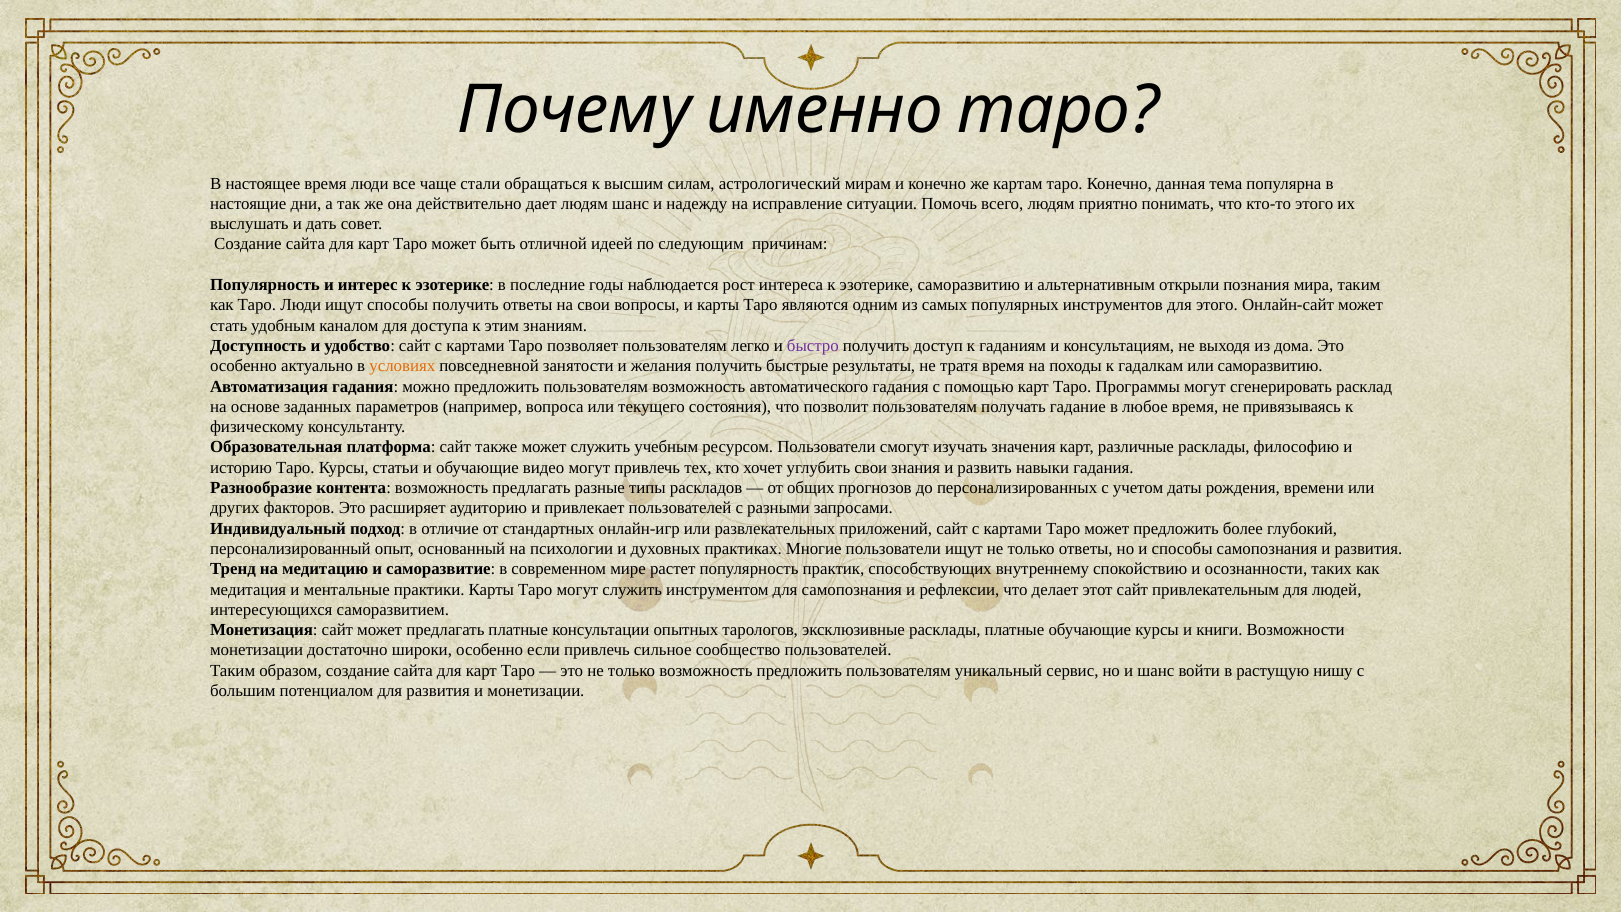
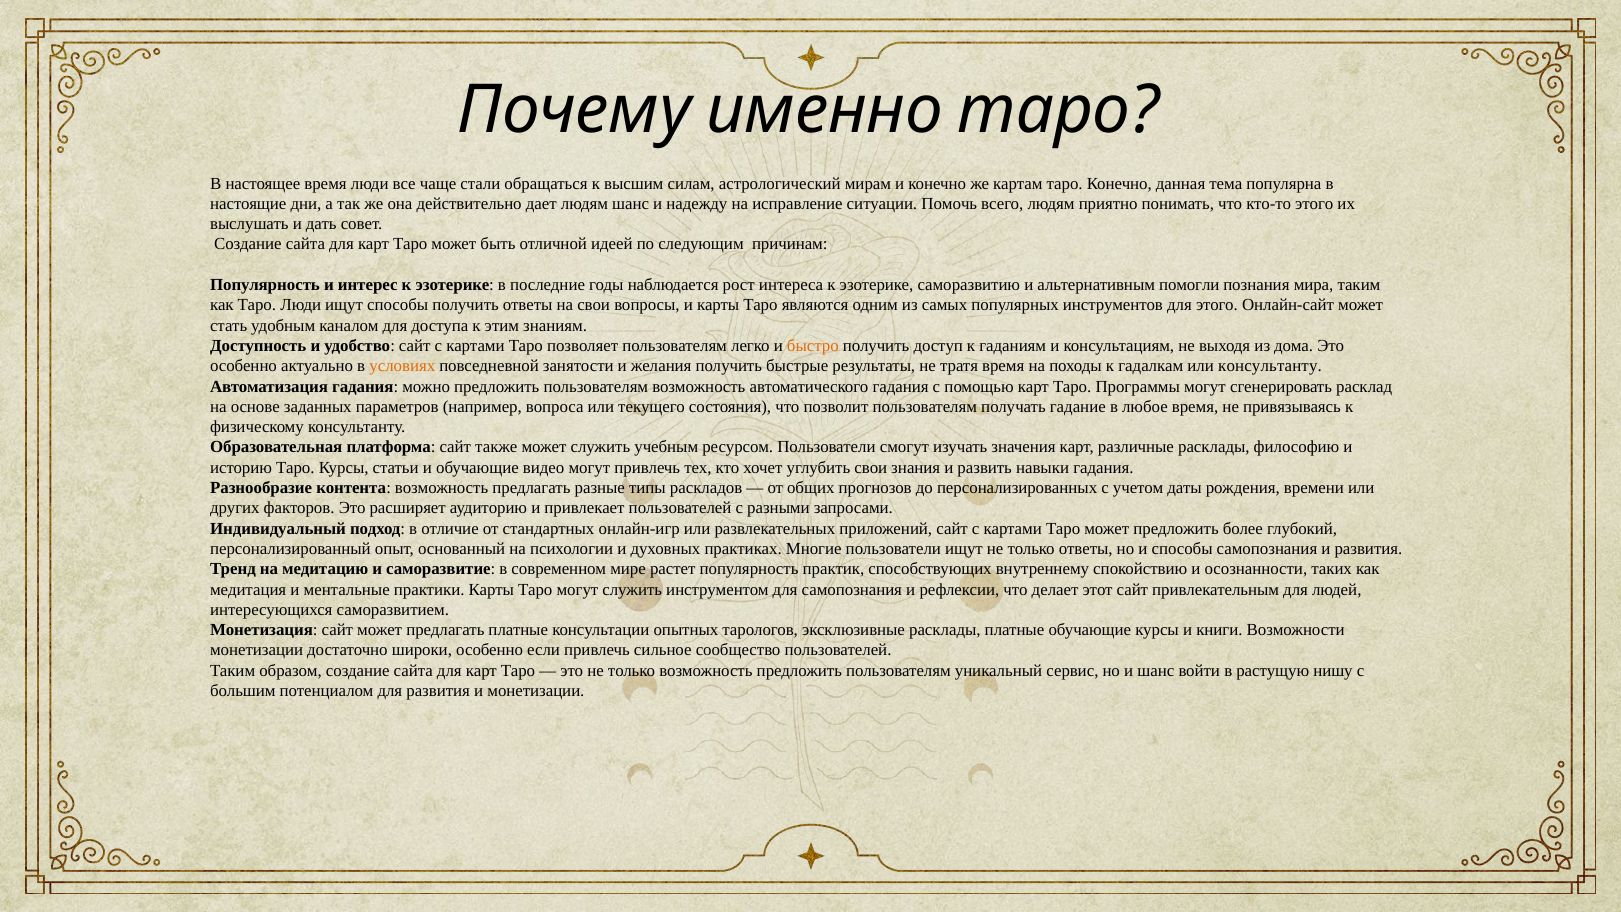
открыли: открыли -> помогли
быстро colour: purple -> orange
или саморазвитию: саморазвитию -> консультанту
